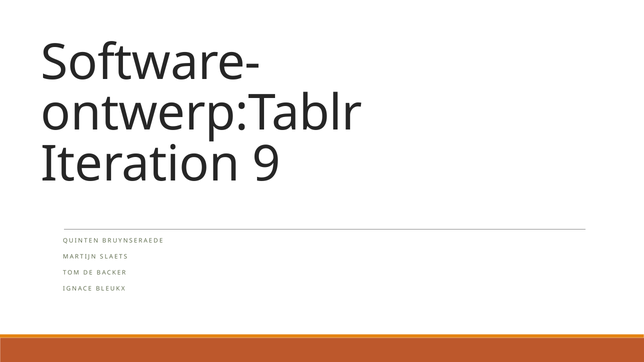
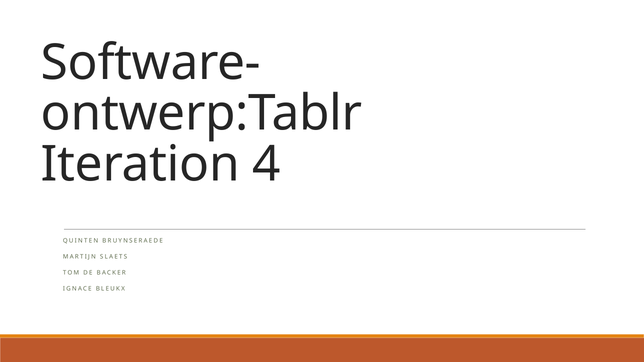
9: 9 -> 4
